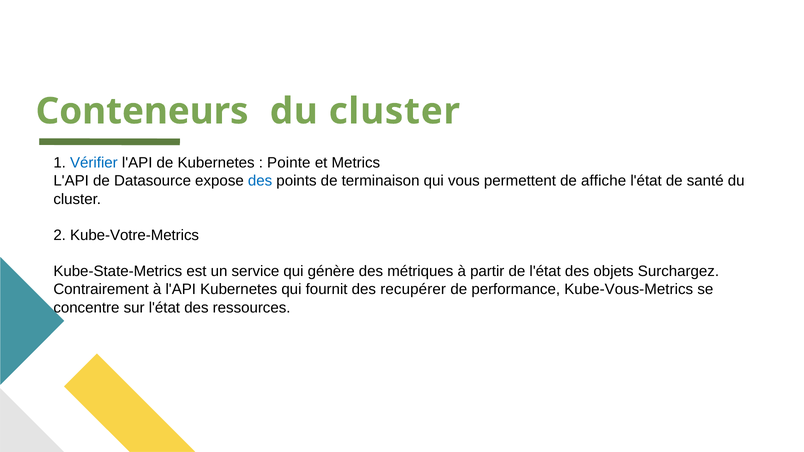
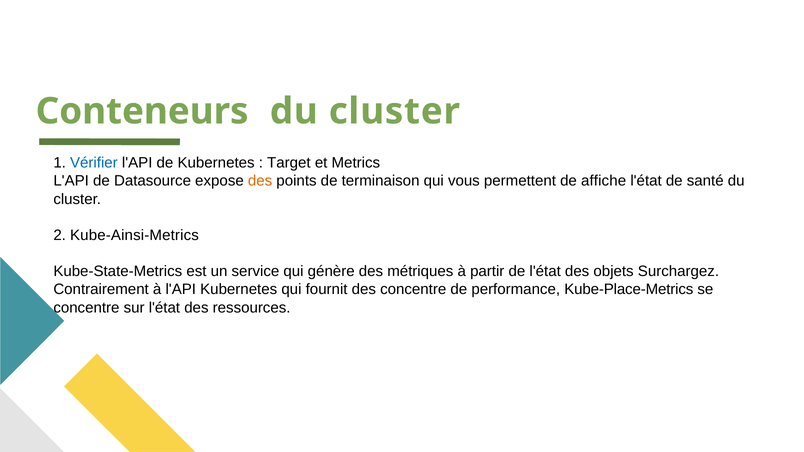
Pointe: Pointe -> Target
des at (260, 181) colour: blue -> orange
Kube-Votre-Metrics: Kube-Votre-Metrics -> Kube-Ainsi-Metrics
des recupérer: recupérer -> concentre
Kube-Vous-Metrics: Kube-Vous-Metrics -> Kube-Place-Metrics
